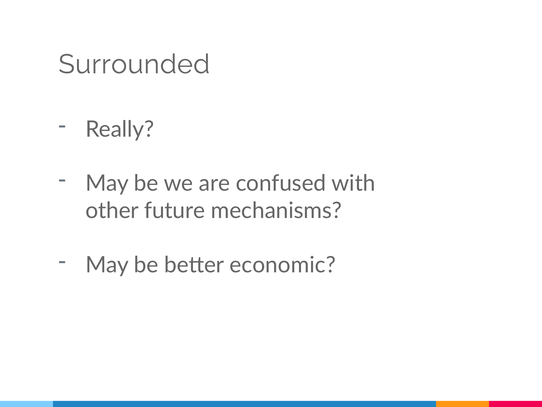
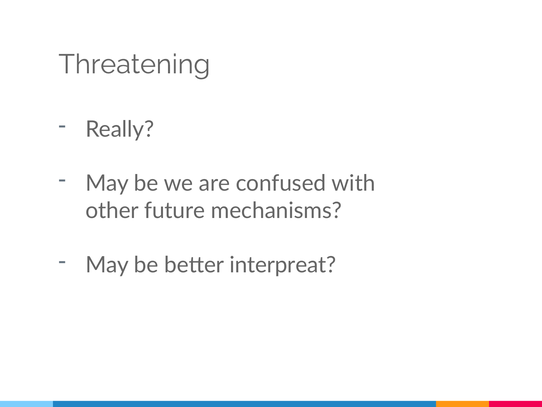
Surrounded: Surrounded -> Threatening
economic: economic -> interpreat
